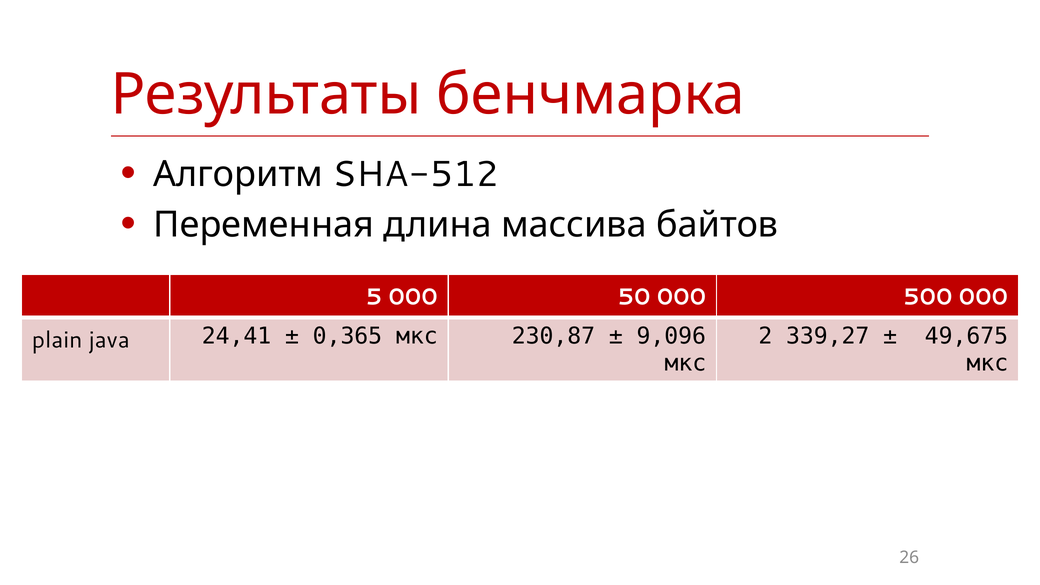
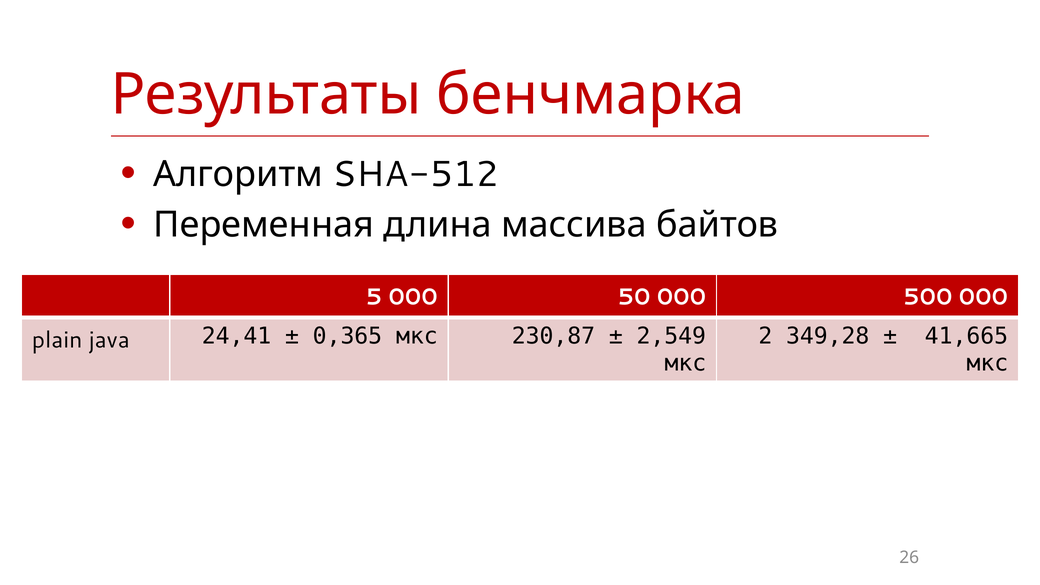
339,27: 339,27 -> 349,28
49,675: 49,675 -> 41,665
9,096: 9,096 -> 2,549
